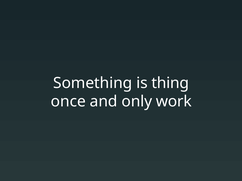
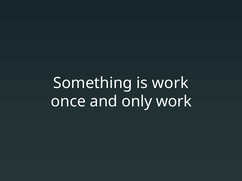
is thing: thing -> work
